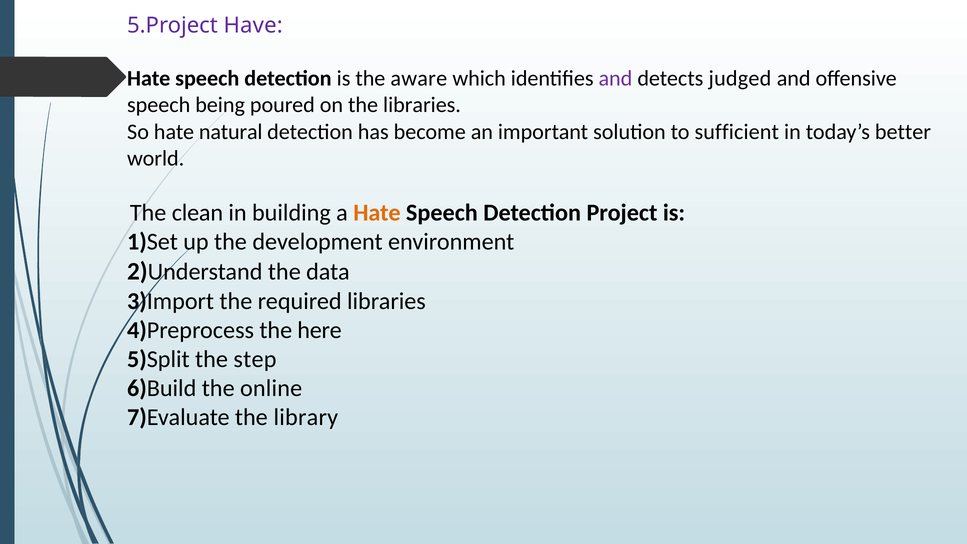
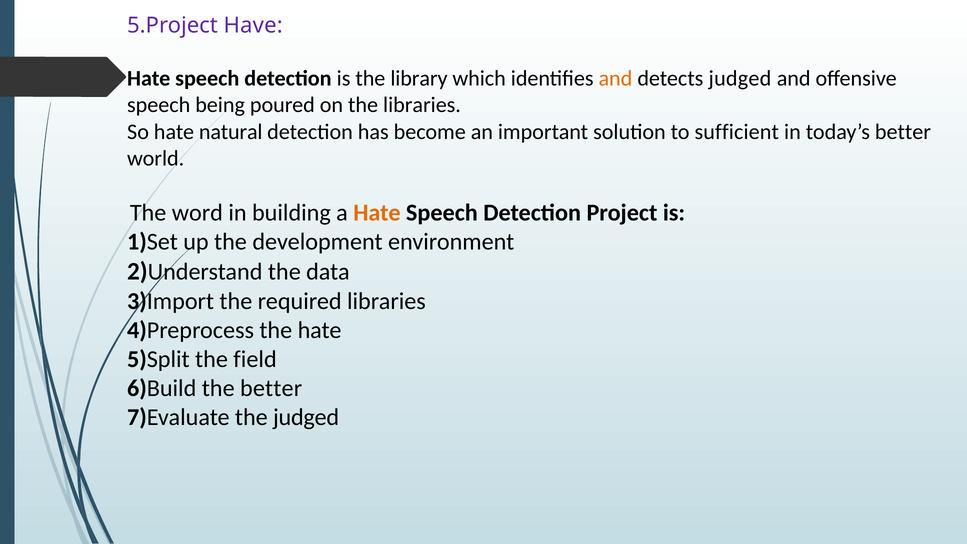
aware: aware -> library
and at (615, 79) colour: purple -> orange
clean: clean -> word
the here: here -> hate
step: step -> field
the online: online -> better
the library: library -> judged
